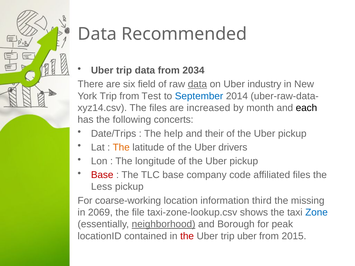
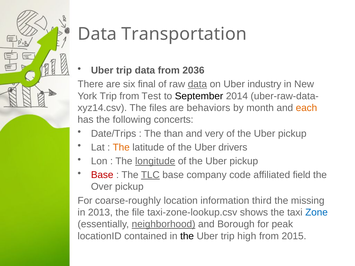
Recommended: Recommended -> Transportation
2034: 2034 -> 2036
field: field -> final
September colour: blue -> black
increased: increased -> behaviors
each colour: black -> orange
help: help -> than
their: their -> very
longitude underline: none -> present
TLC underline: none -> present
affiliated files: files -> field
Less: Less -> Over
coarse-working: coarse-working -> coarse-roughly
2069: 2069 -> 2013
the at (187, 236) colour: red -> black
trip uber: uber -> high
